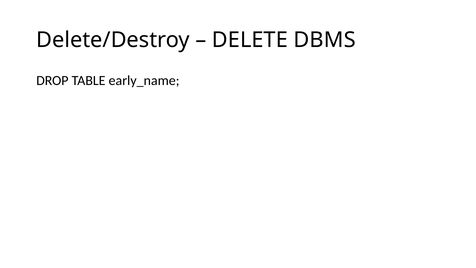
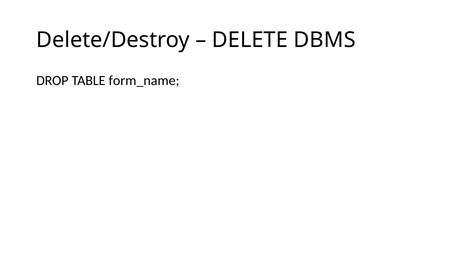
early_name: early_name -> form_name
